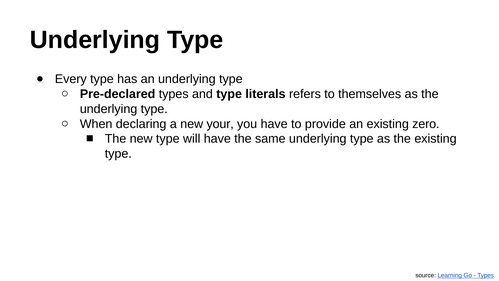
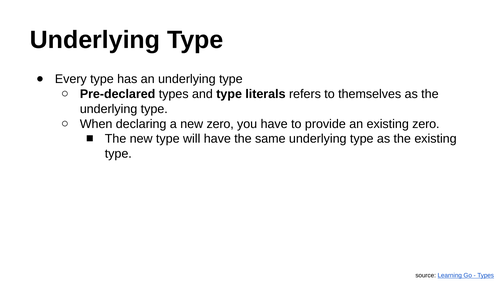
new your: your -> zero
